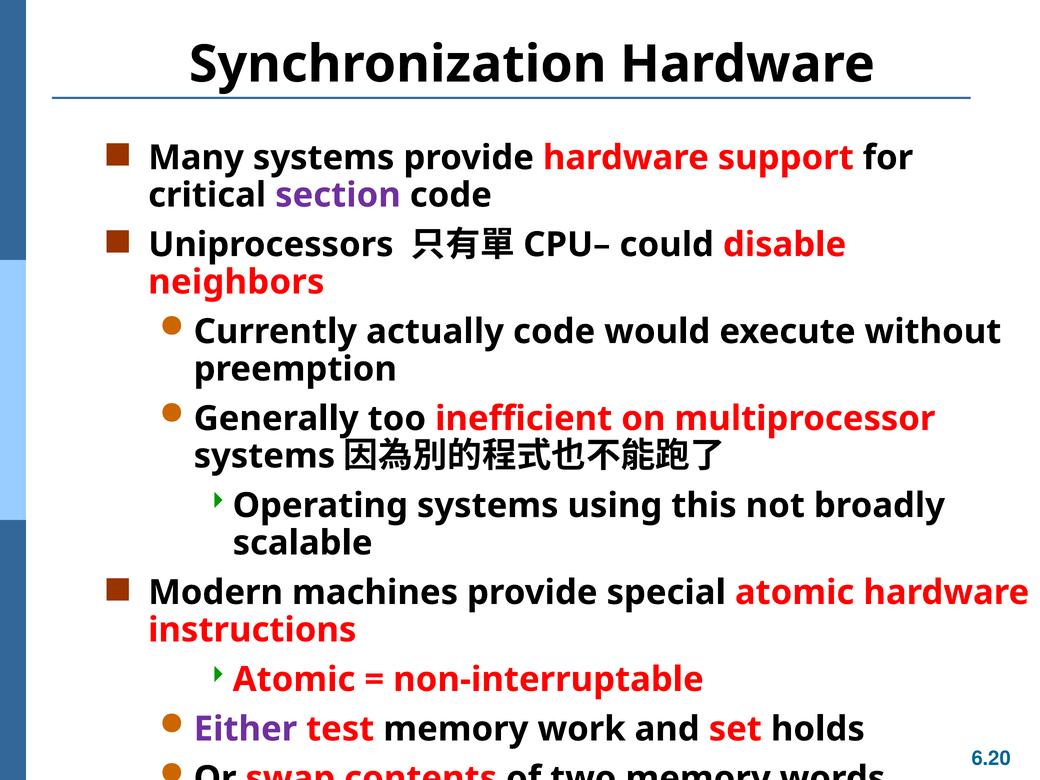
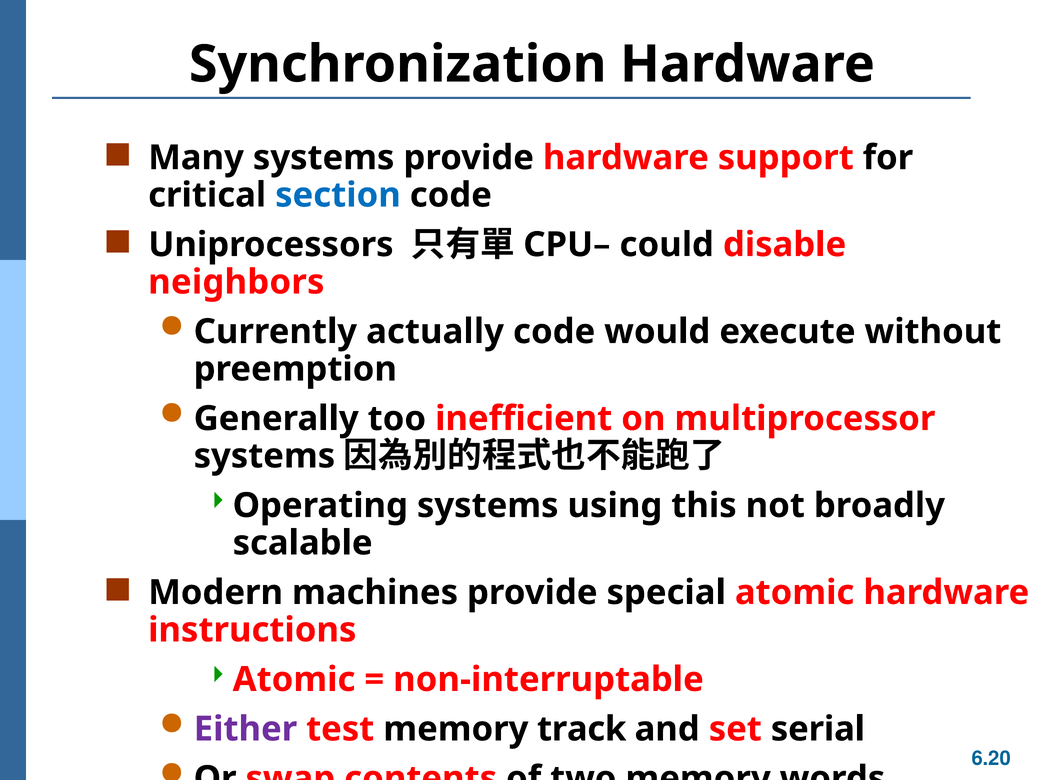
section colour: purple -> blue
work: work -> track
holds: holds -> serial
